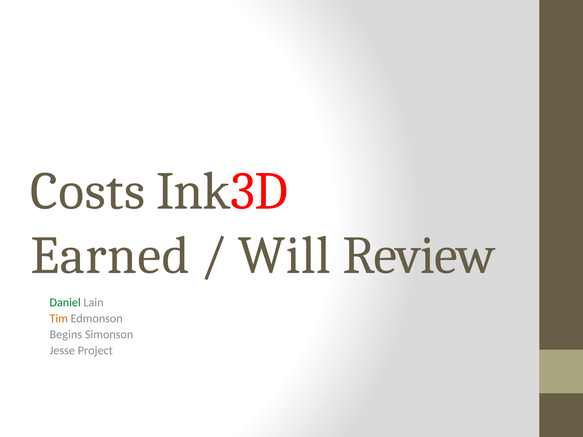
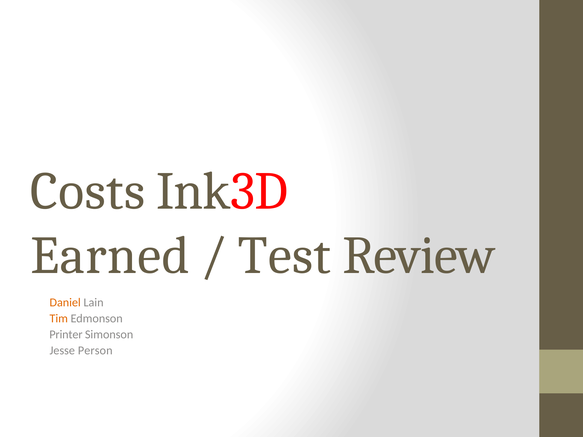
Will: Will -> Test
Daniel colour: green -> orange
Begins: Begins -> Printer
Project: Project -> Person
